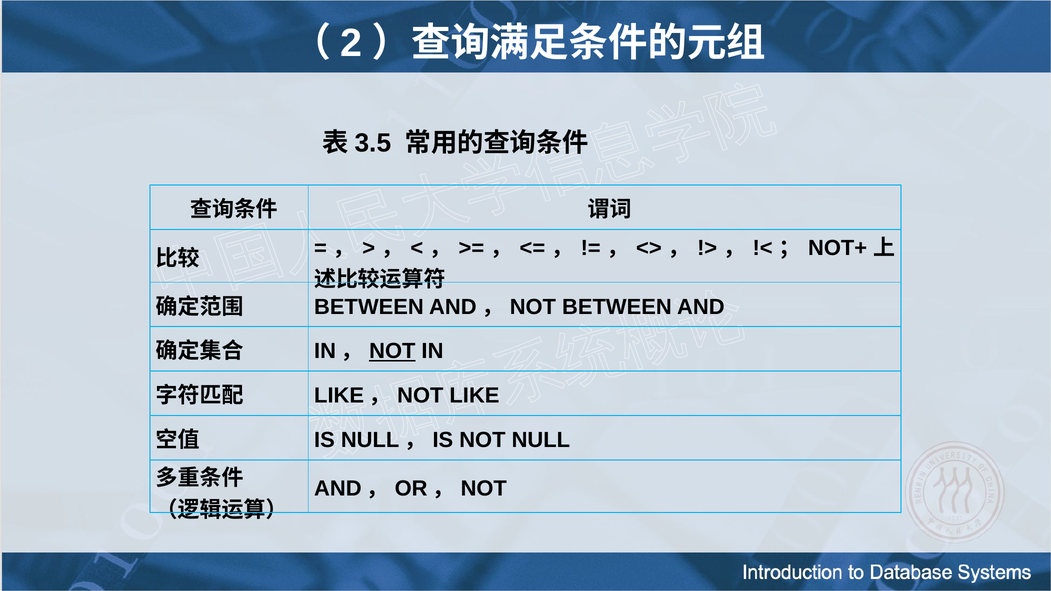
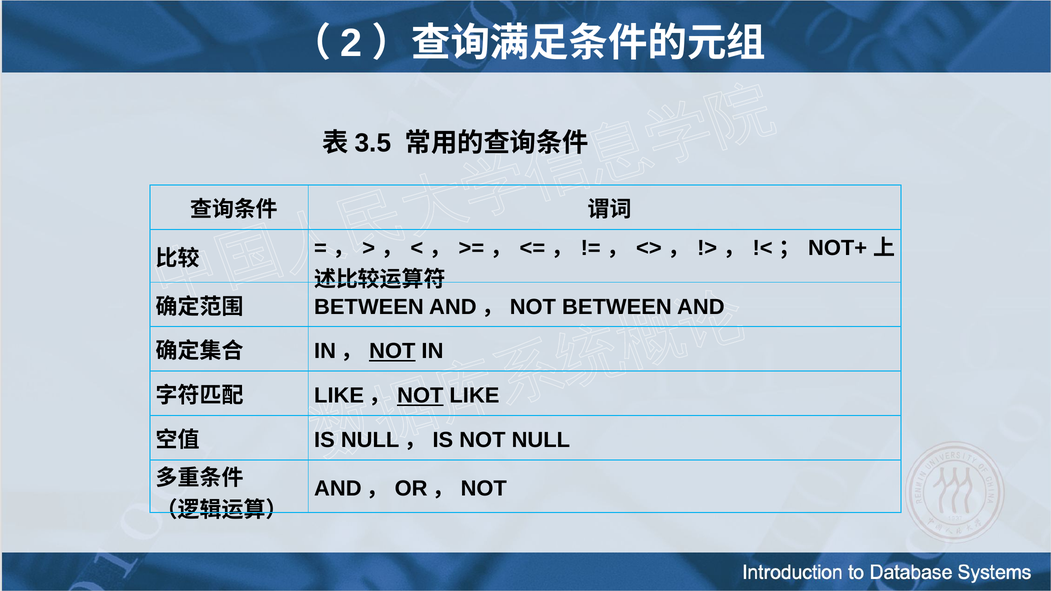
NOT at (420, 396) underline: none -> present
